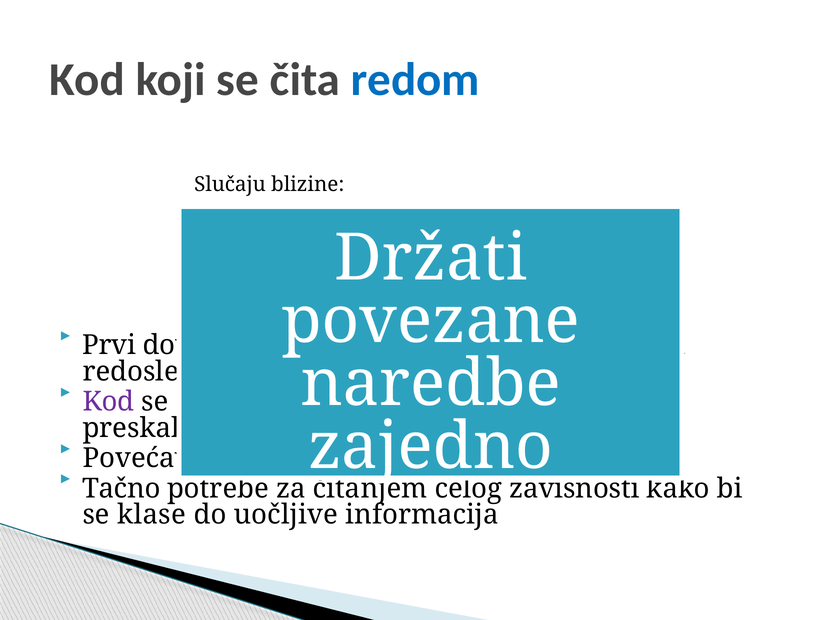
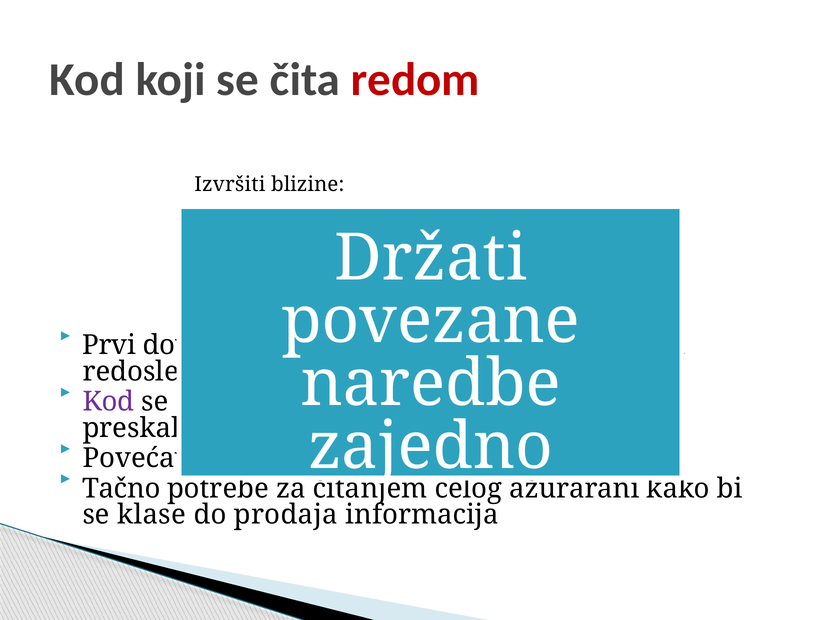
redom colour: blue -> red
Slučaju: Slučaju -> Izvršiti
zavisnosti: zavisnosti -> ažurarani
uočljive: uočljive -> prodaja
